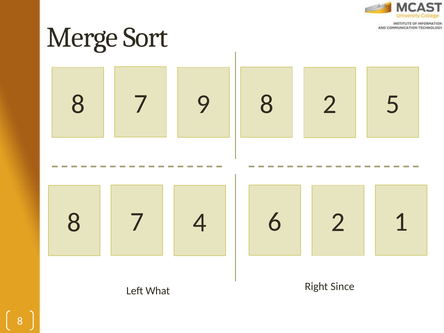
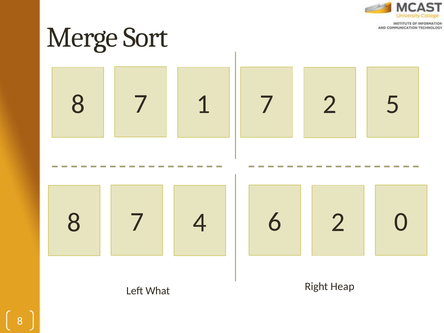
7 8: 8 -> 7
9: 9 -> 1
1: 1 -> 0
Since: Since -> Heap
